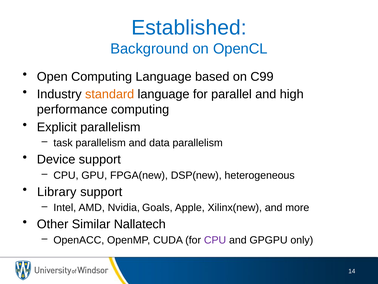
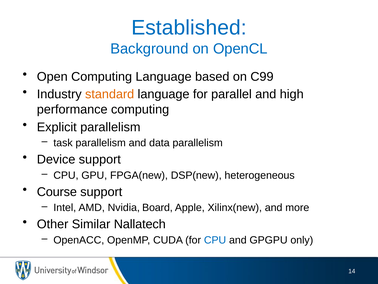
Library: Library -> Course
Goals: Goals -> Board
CPU at (215, 240) colour: purple -> blue
